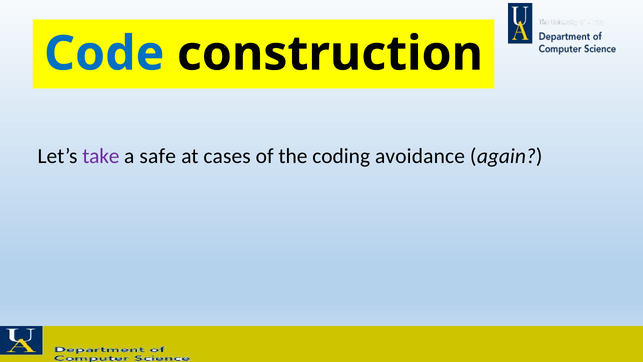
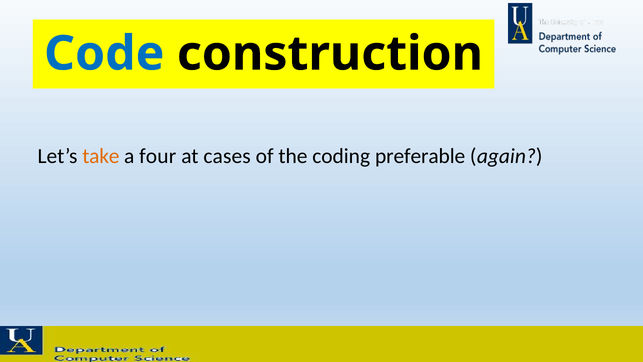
take colour: purple -> orange
safe: safe -> four
avoidance: avoidance -> preferable
